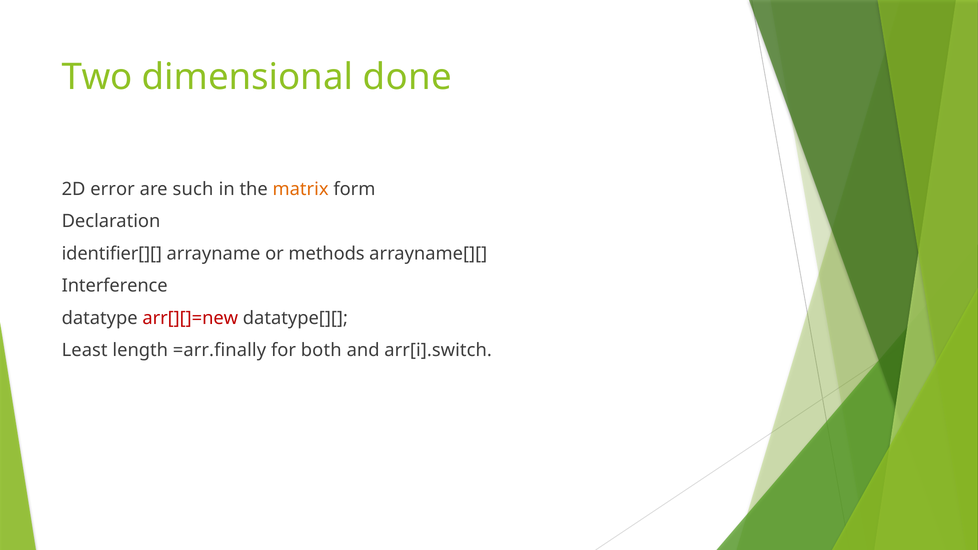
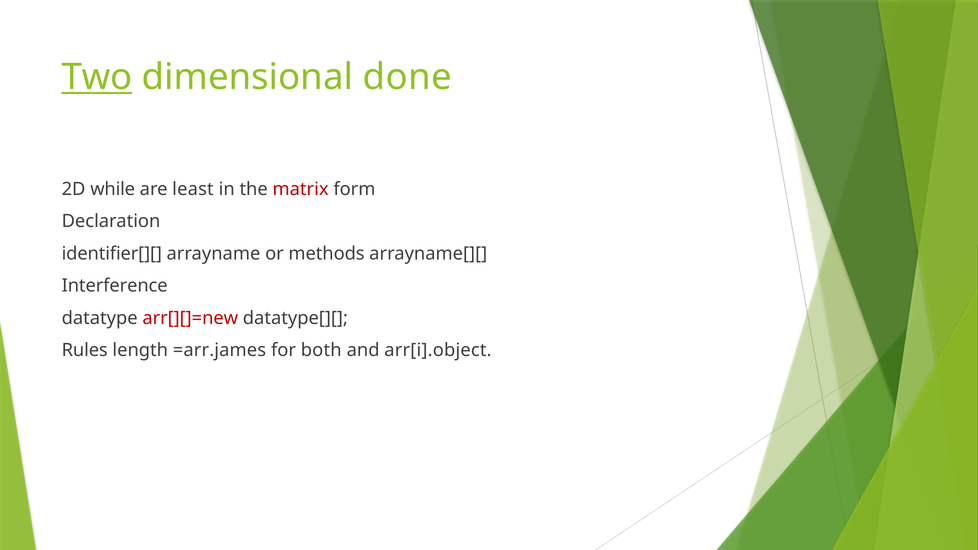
Two underline: none -> present
error: error -> while
such: such -> least
matrix colour: orange -> red
Least: Least -> Rules
=arr.finally: =arr.finally -> =arr.james
arr[i].switch: arr[i].switch -> arr[i].object
